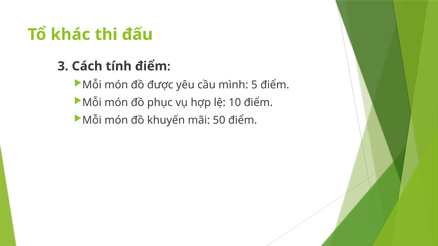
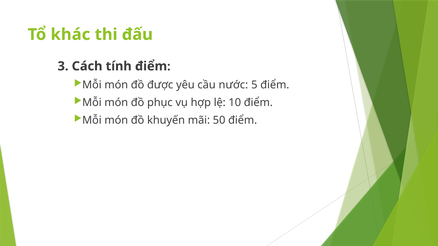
mình: mình -> nước
